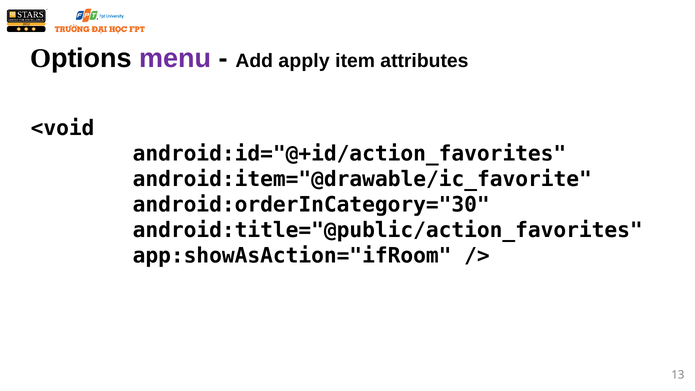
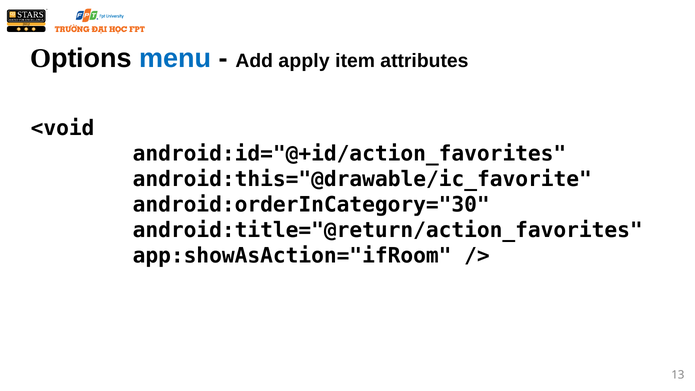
menu colour: purple -> blue
android:item="@drawable/ic_favorite: android:item="@drawable/ic_favorite -> android:this="@drawable/ic_favorite
android:title="@public/action_favorites: android:title="@public/action_favorites -> android:title="@return/action_favorites
